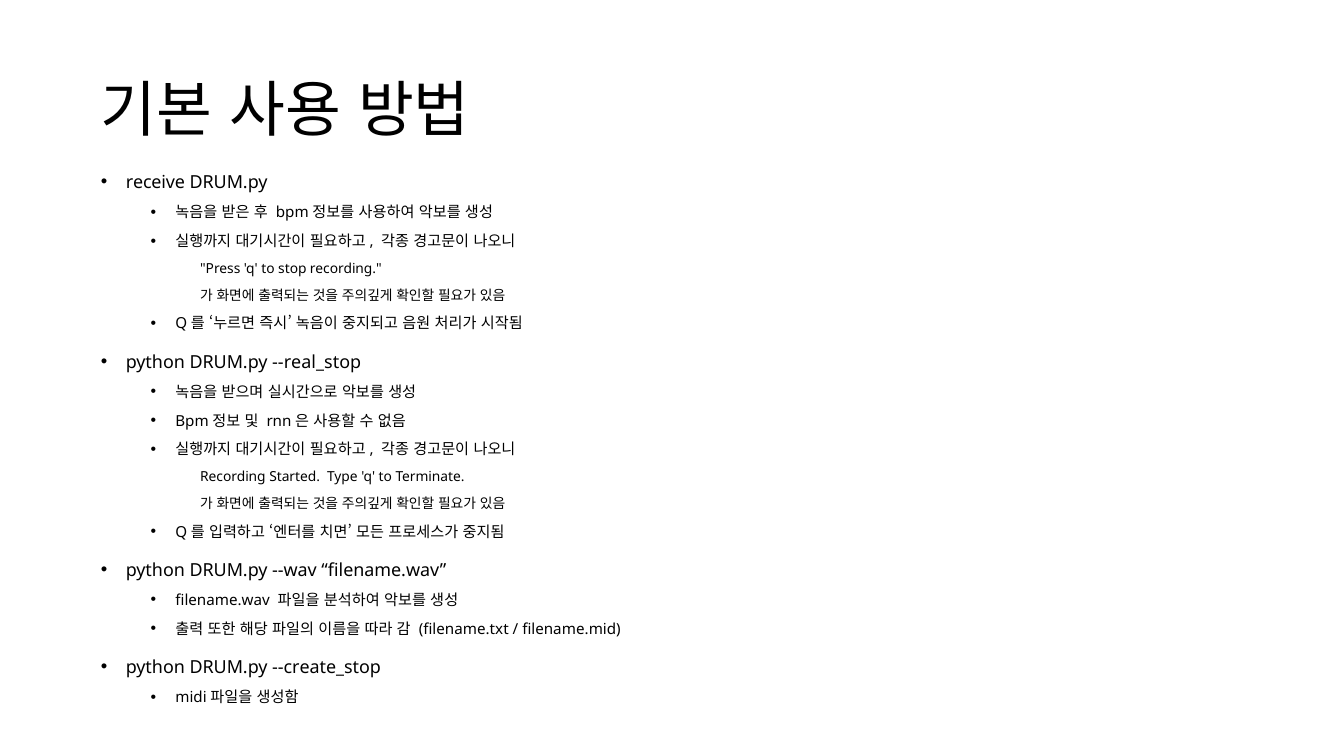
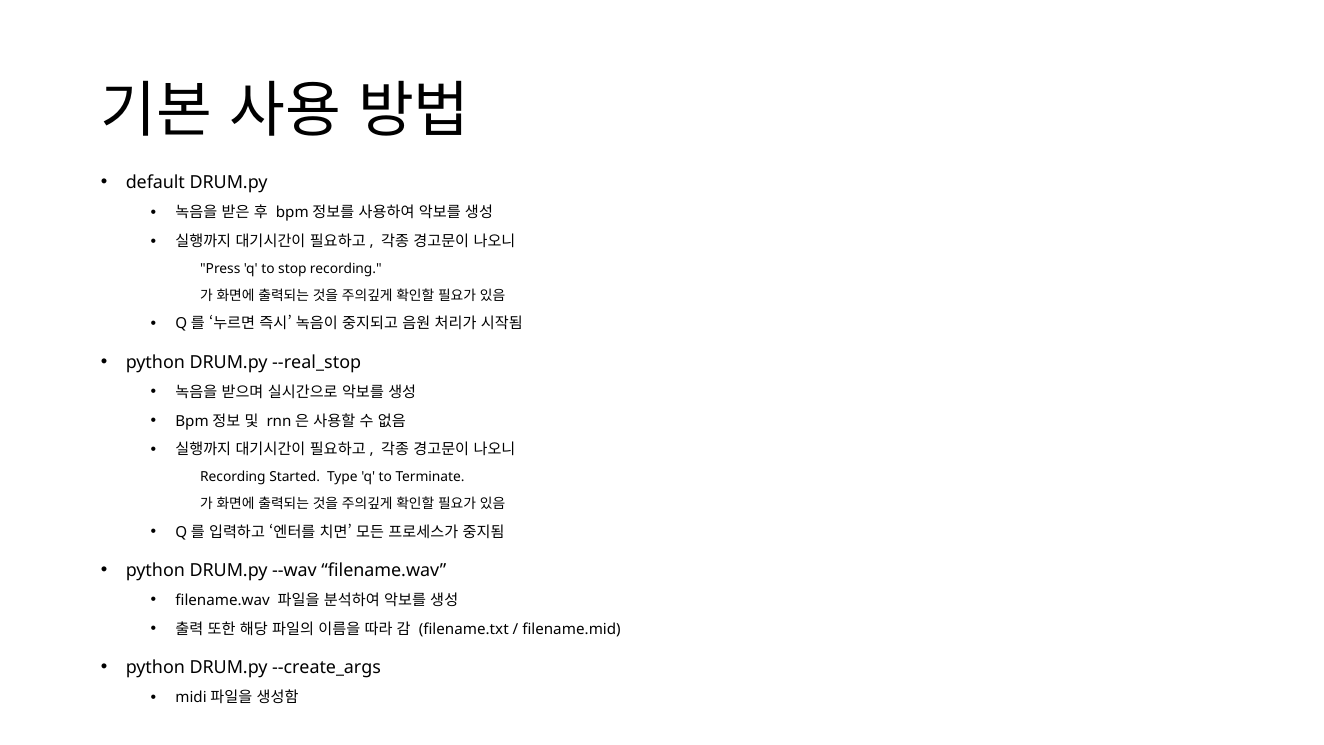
receive: receive -> default
--create_stop: --create_stop -> --create_args
